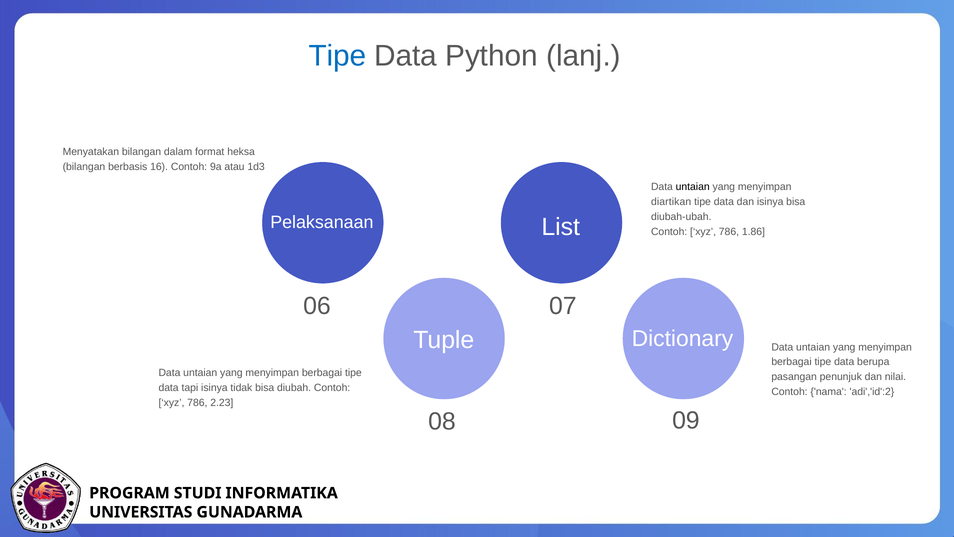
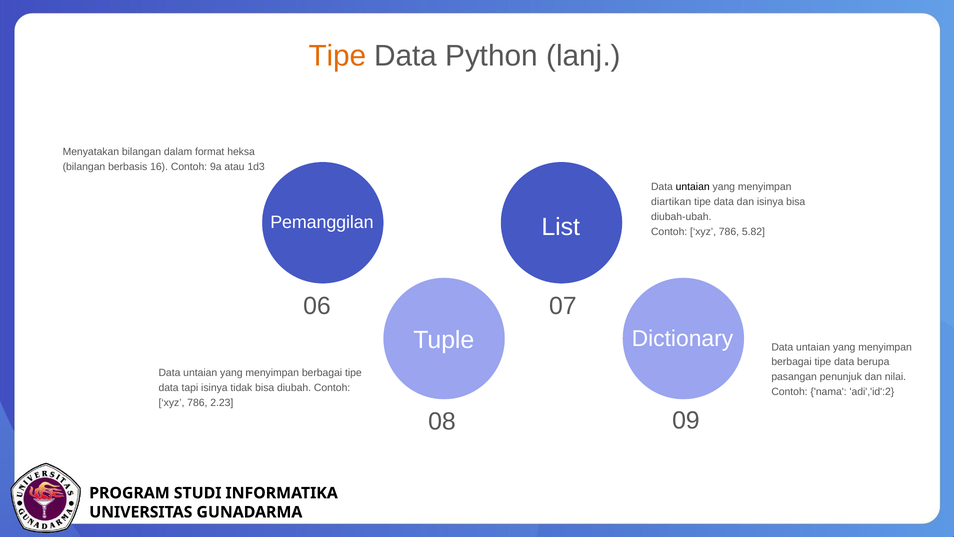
Tipe at (338, 56) colour: blue -> orange
Pelaksanaan: Pelaksanaan -> Pemanggilan
1.86: 1.86 -> 5.82
